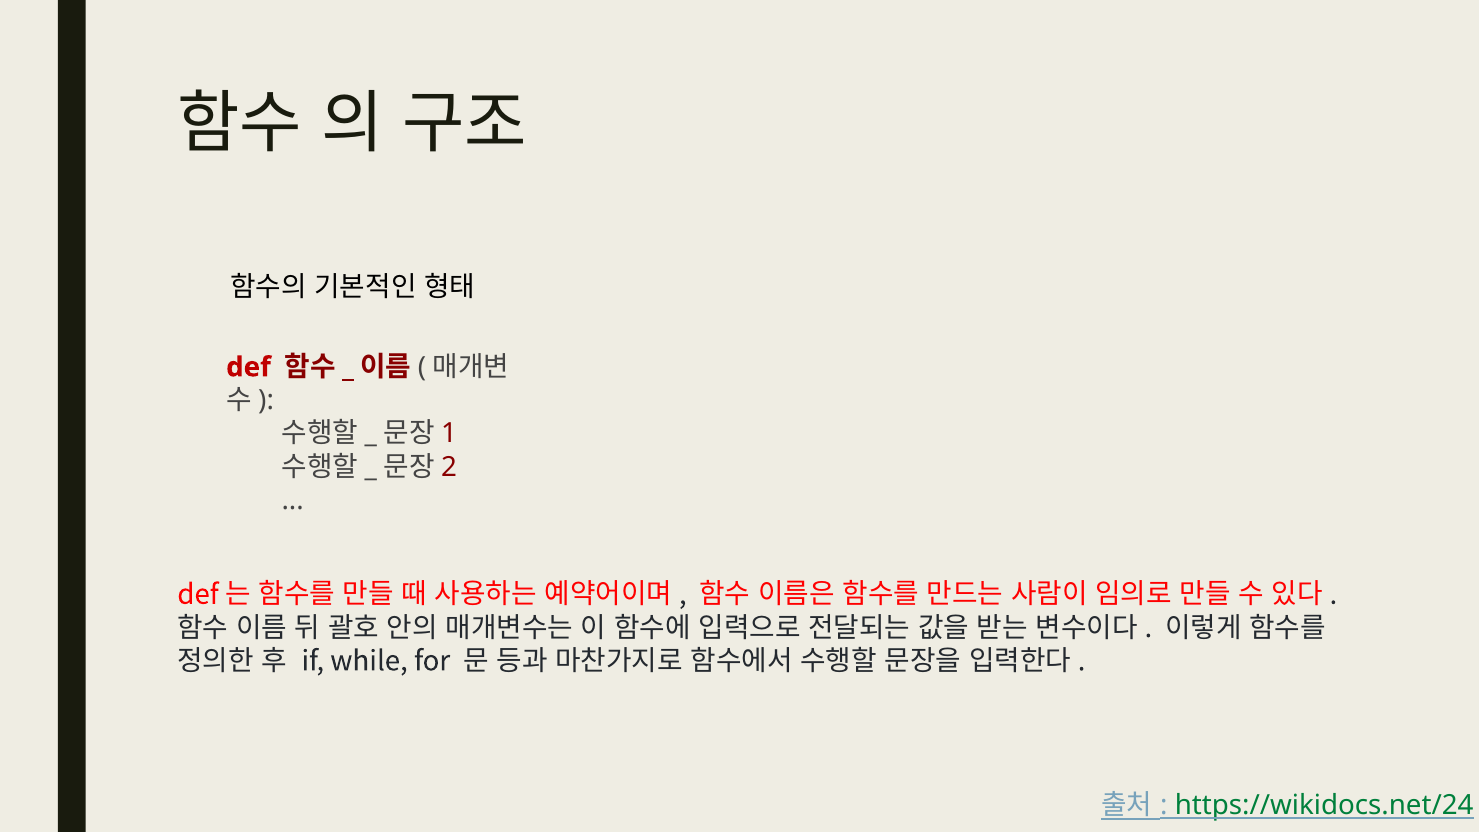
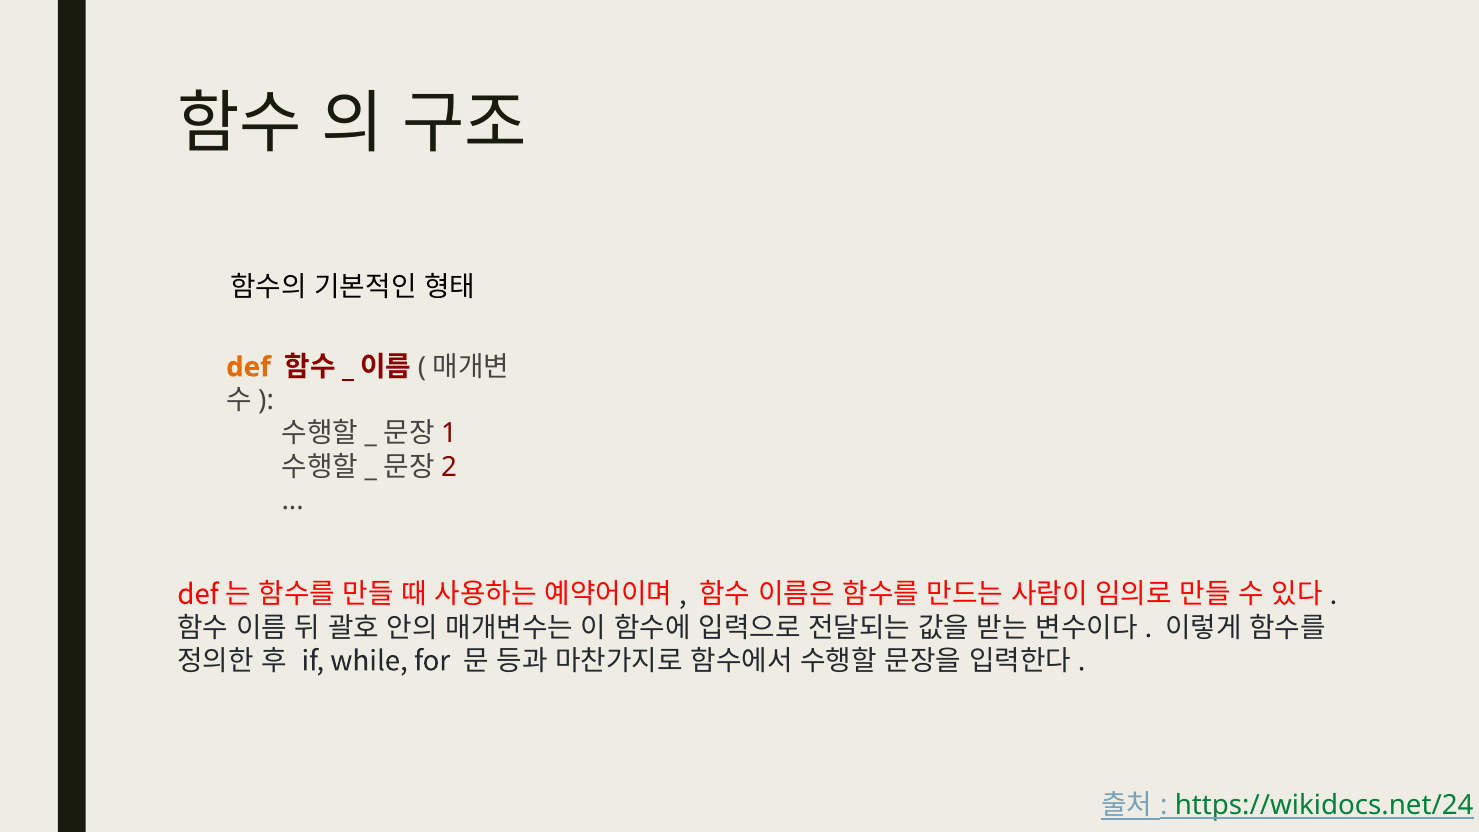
def at (248, 367) colour: red -> orange
